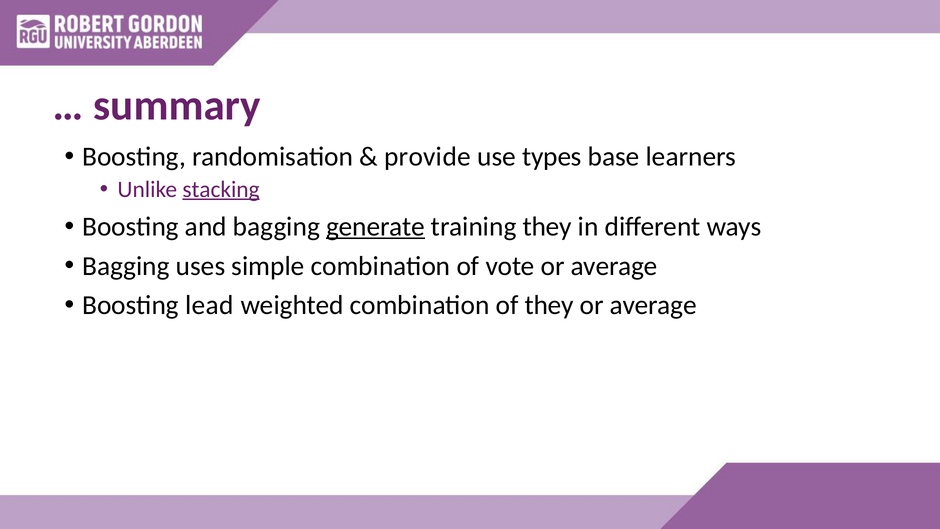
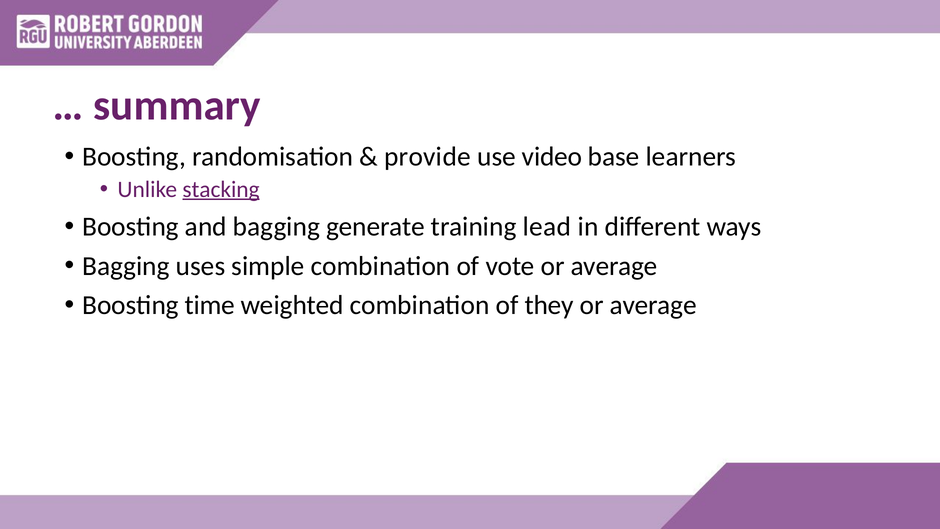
types: types -> video
generate underline: present -> none
training they: they -> lead
lead: lead -> time
